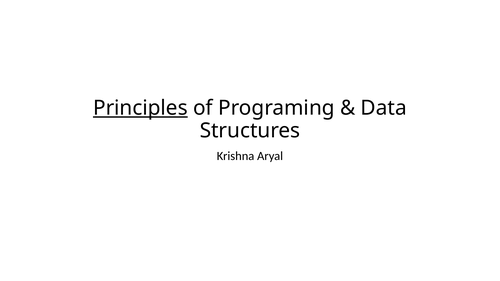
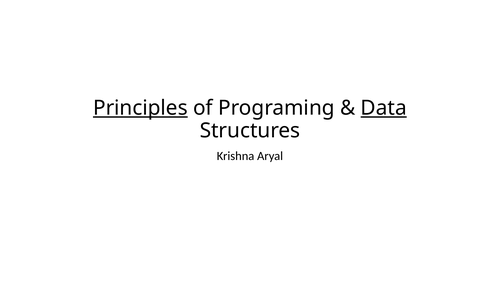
Data underline: none -> present
